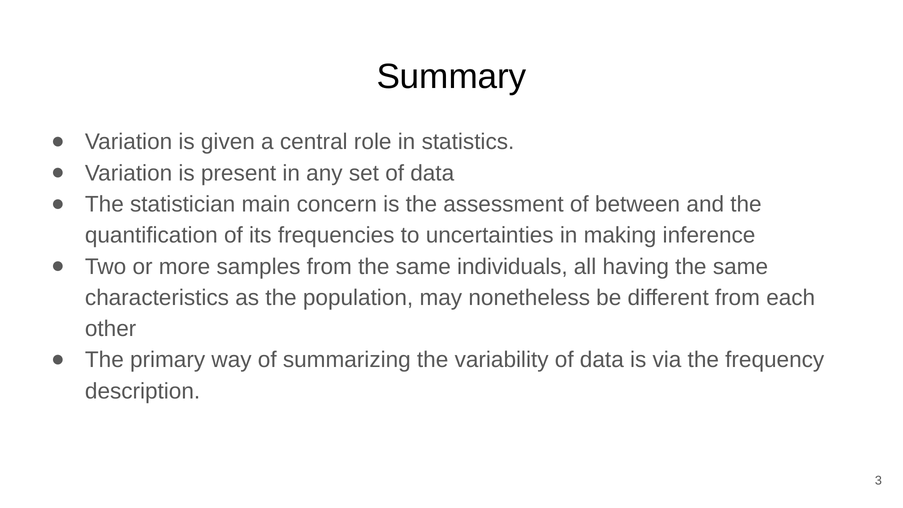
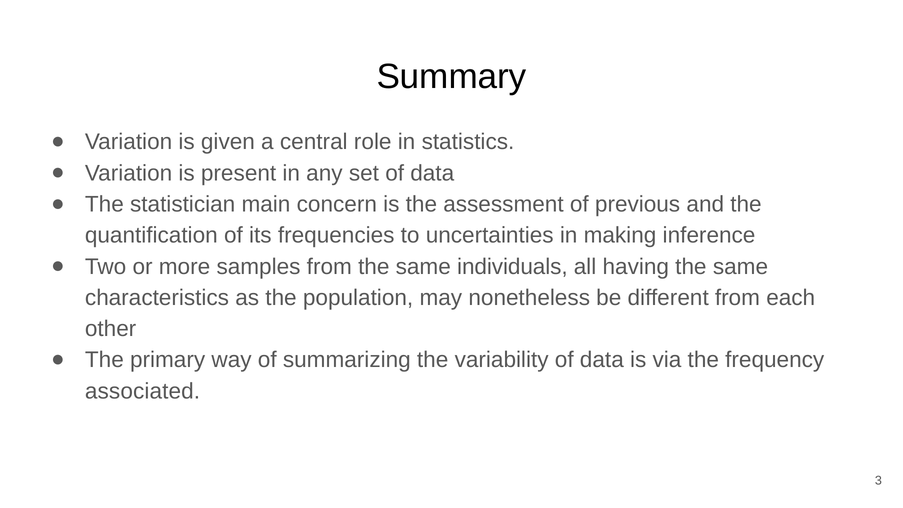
between: between -> previous
description: description -> associated
